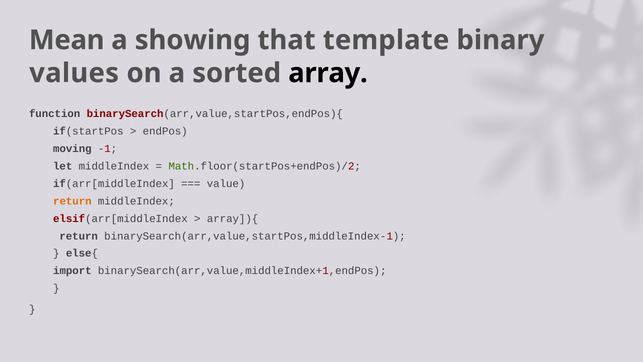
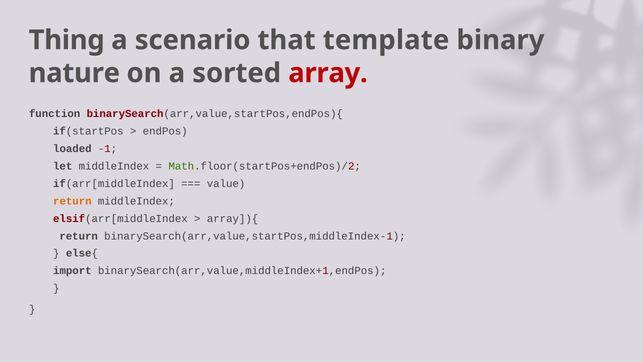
Mean: Mean -> Thing
showing: showing -> scenario
values: values -> nature
array colour: black -> red
moving: moving -> loaded
